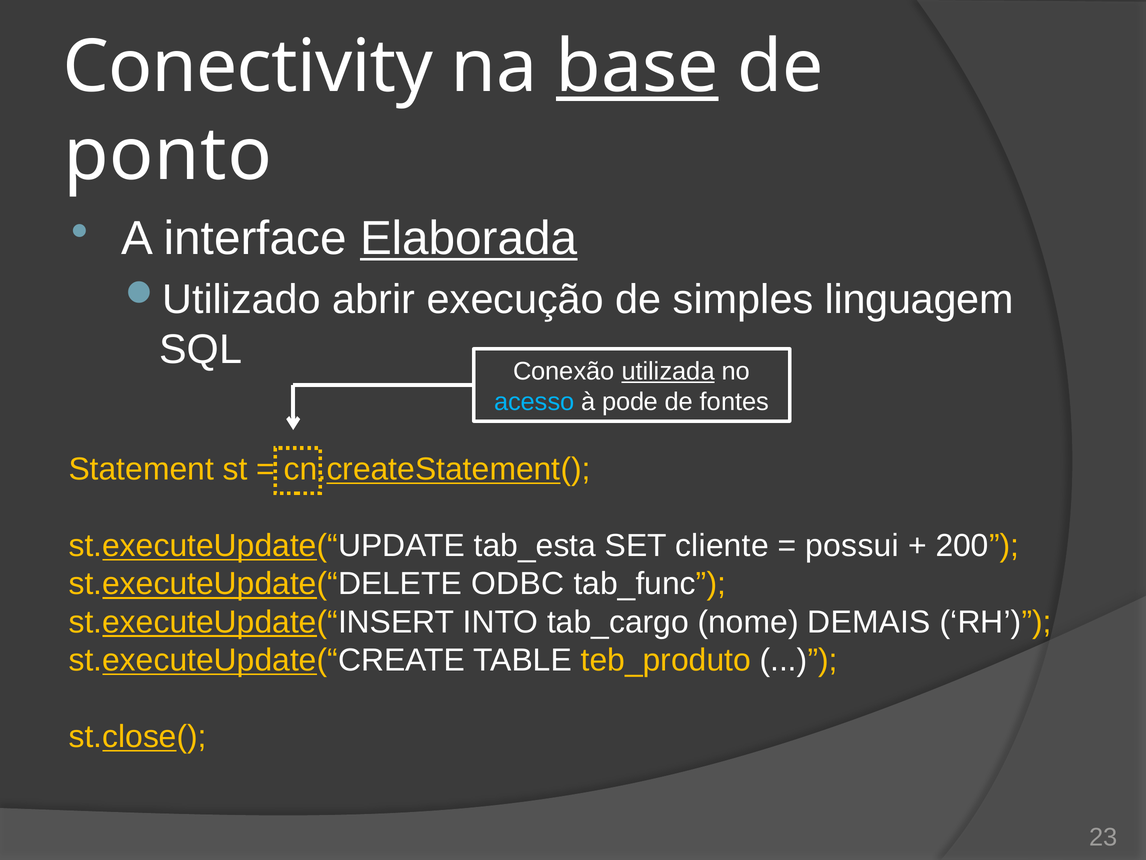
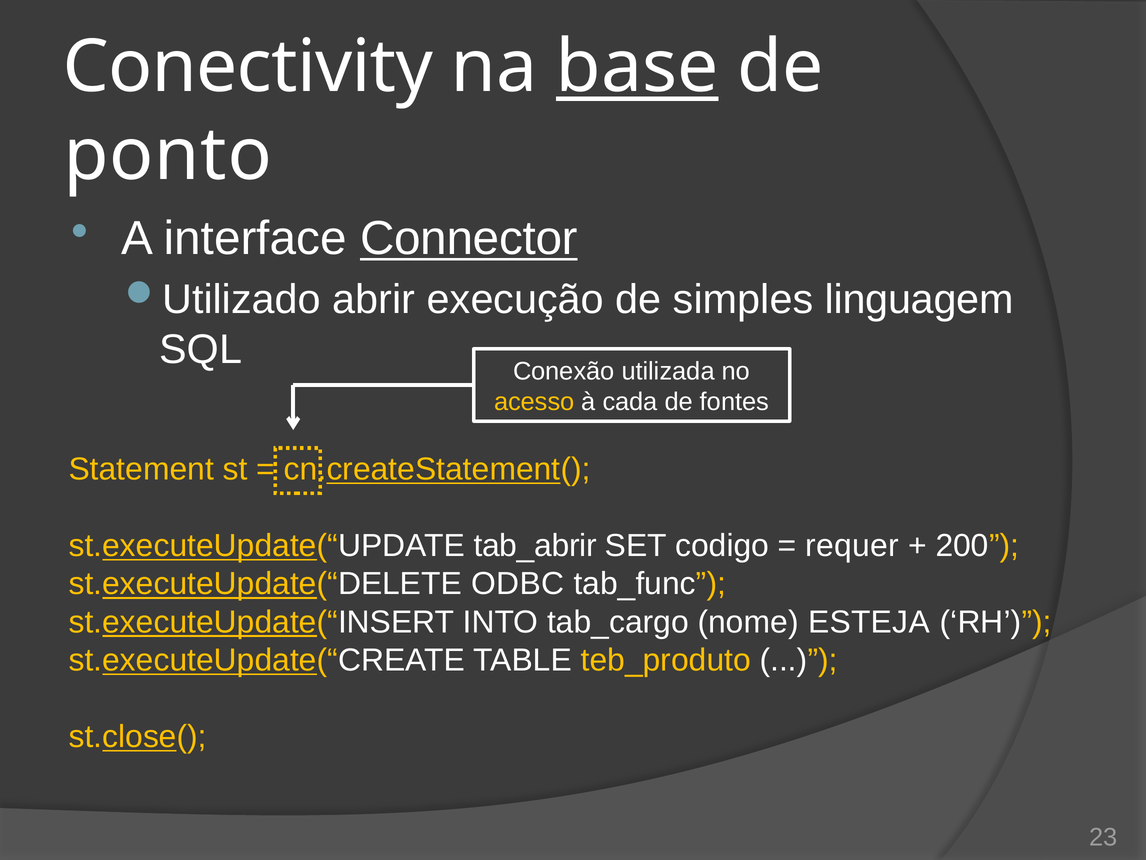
Elaborada: Elaborada -> Connector
utilizada underline: present -> none
acesso colour: light blue -> yellow
pode: pode -> cada
tab_esta: tab_esta -> tab_abrir
cliente: cliente -> codigo
possui: possui -> requer
DEMAIS: DEMAIS -> ESTEJA
